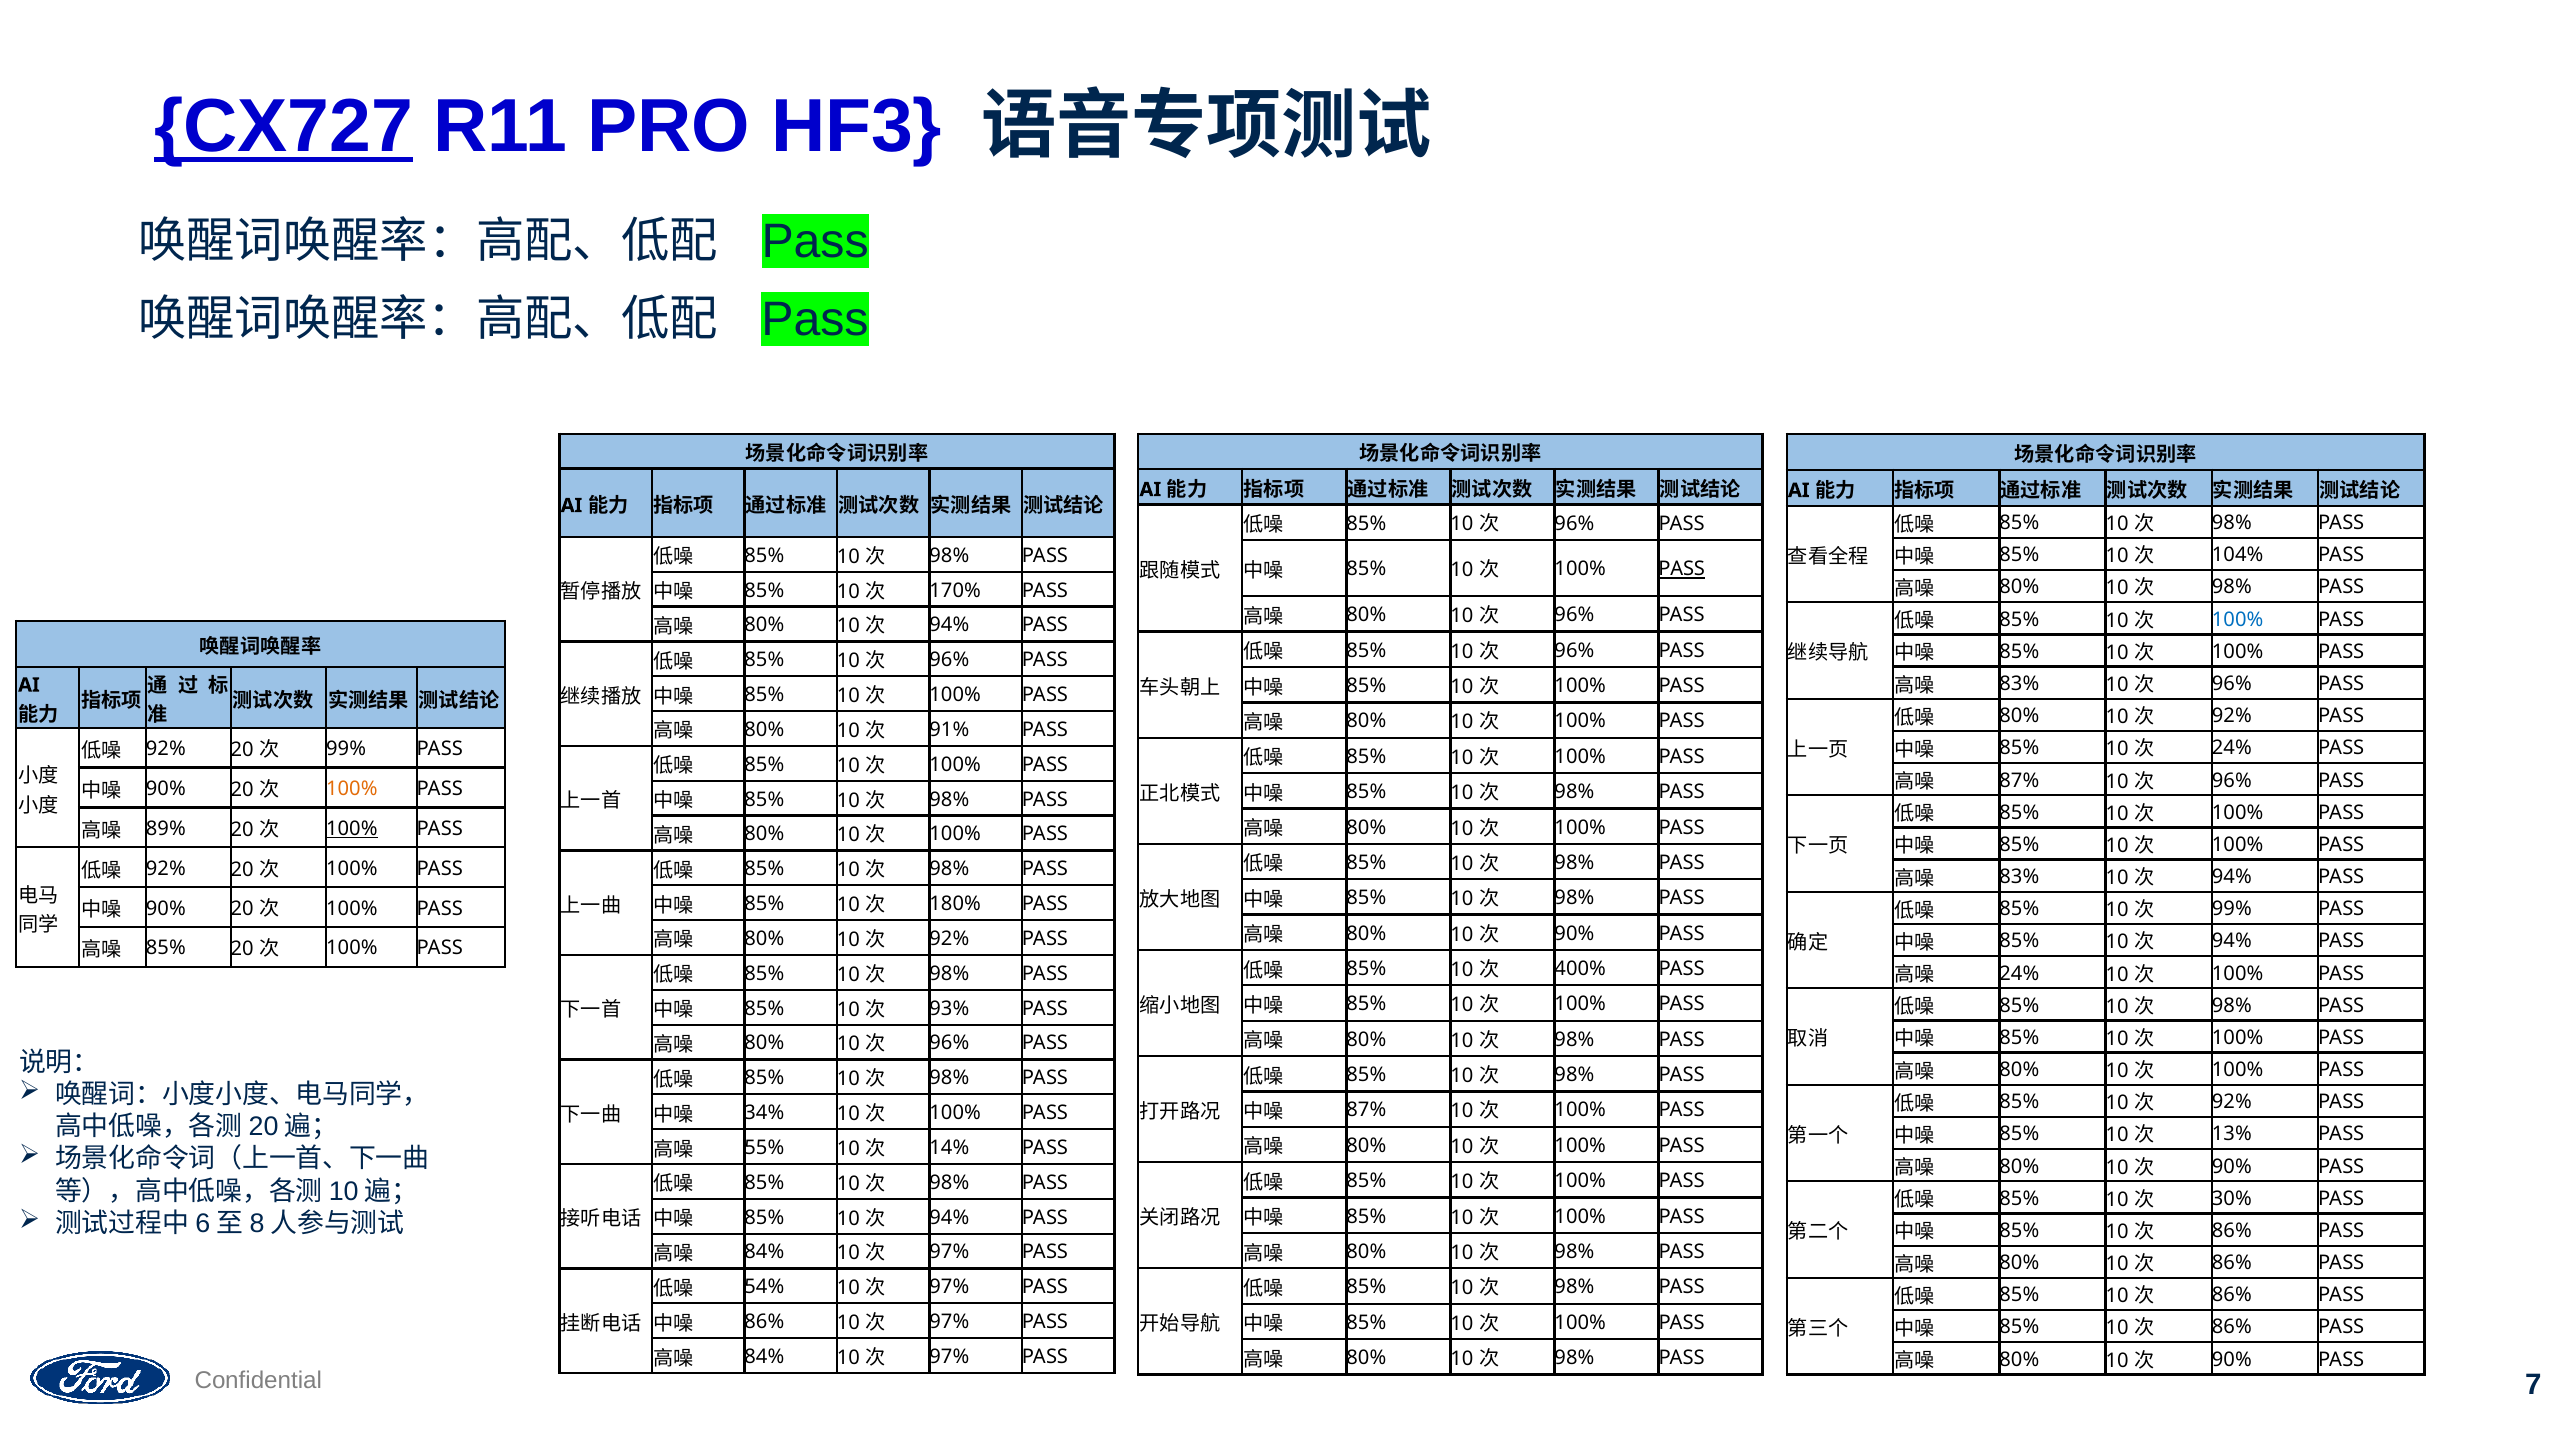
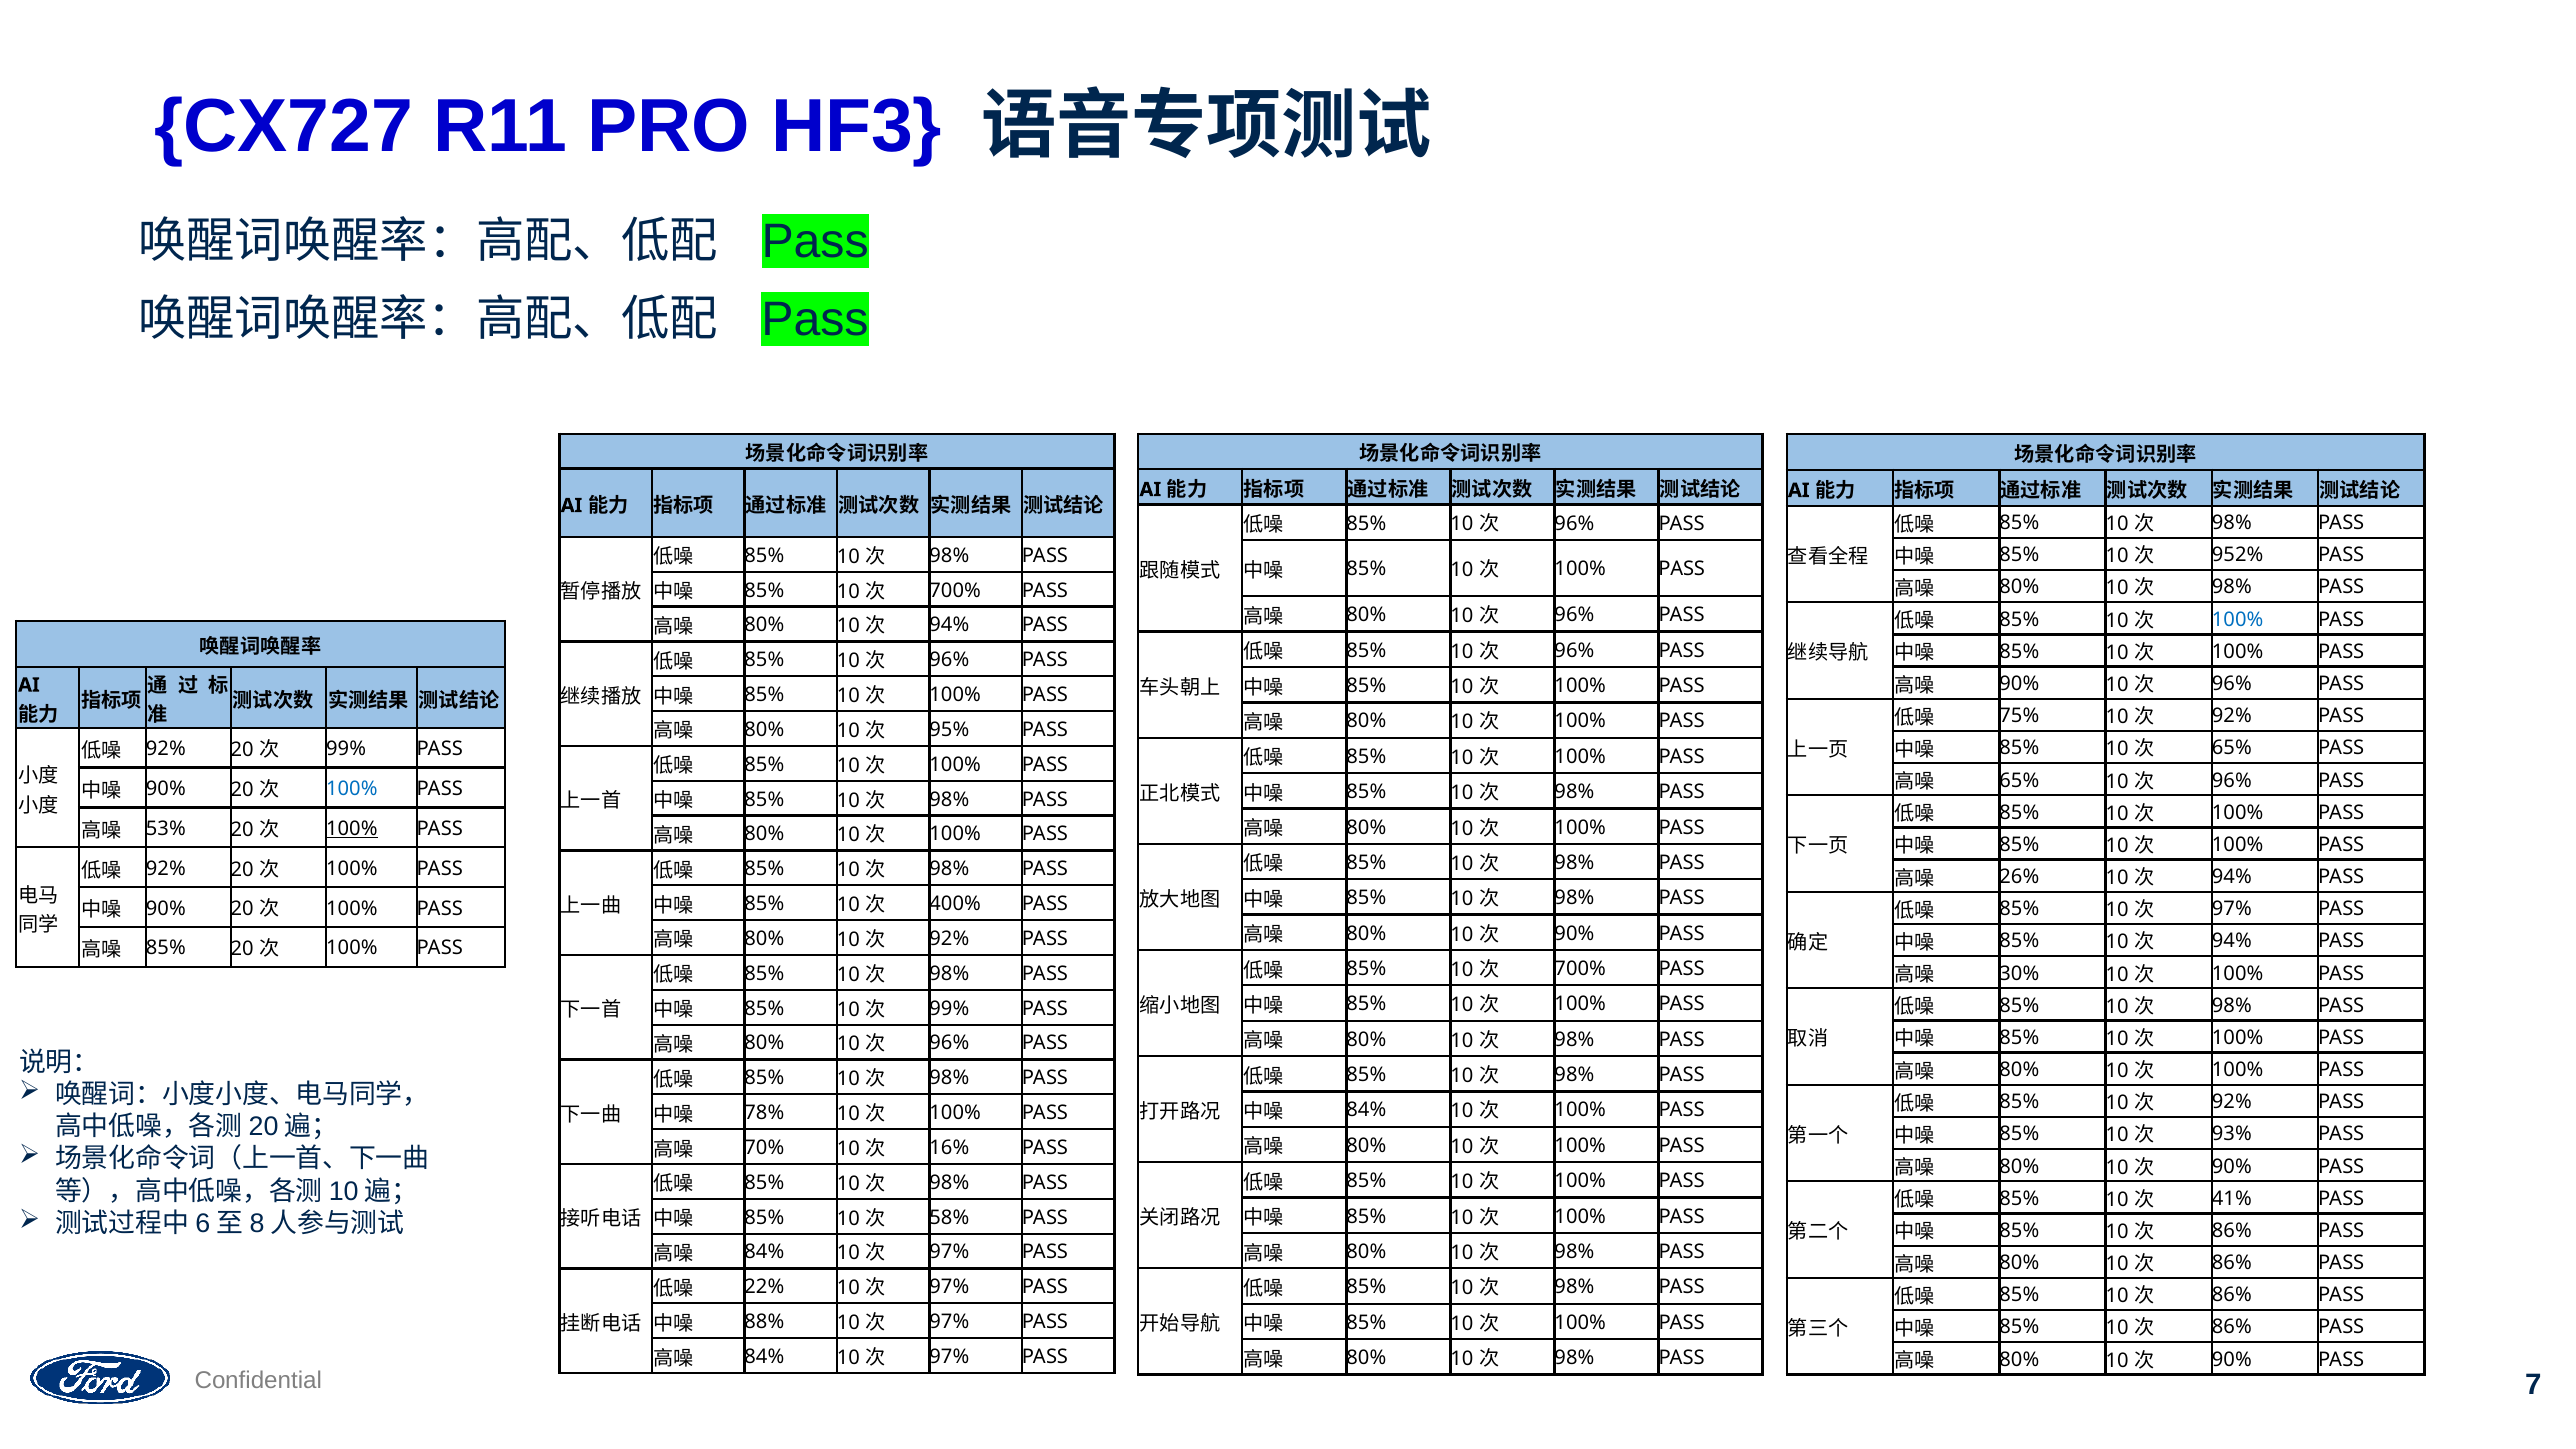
CX727 underline: present -> none
104%: 104% -> 952%
PASS at (1682, 569) underline: present -> none
170% at (955, 590): 170% -> 700%
83% at (2019, 684): 83% -> 90%
80% at (2019, 716): 80% -> 75%
91%: 91% -> 95%
24% at (2232, 748): 24% -> 65%
87% at (2019, 780): 87% -> 65%
100% at (352, 789) colour: orange -> blue
89%: 89% -> 53%
83% at (2019, 877): 83% -> 26%
180%: 180% -> 400%
99% at (2232, 909): 99% -> 97%
400% at (1580, 969): 400% -> 700%
24% at (2019, 973): 24% -> 30%
93% at (949, 1008): 93% -> 99%
87% at (1366, 1110): 87% -> 84%
34%: 34% -> 78%
13%: 13% -> 93%
55%: 55% -> 70%
14%: 14% -> 16%
30%: 30% -> 41%
94% at (949, 1217): 94% -> 58%
54%: 54% -> 22%
86% at (764, 1322): 86% -> 88%
